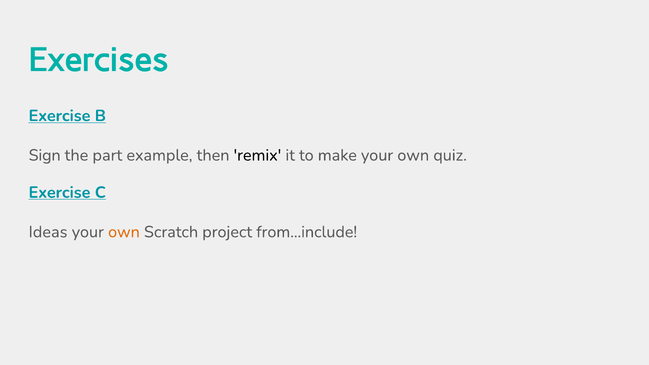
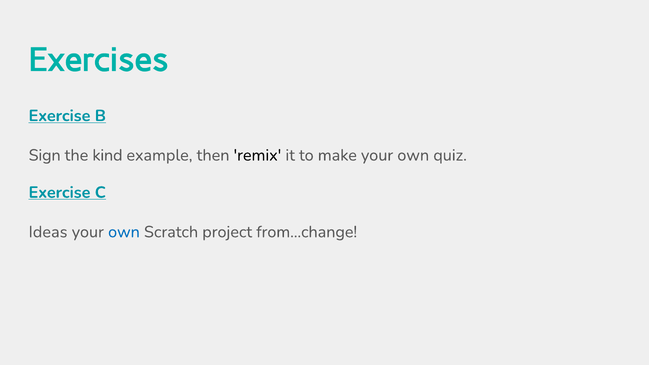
part: part -> kind
own at (124, 232) colour: orange -> blue
from...include: from...include -> from...change
